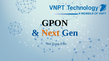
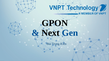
Next colour: orange -> black
